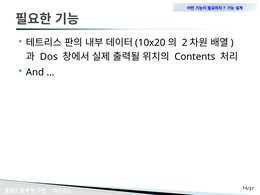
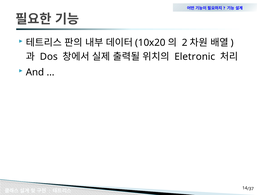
Contents: Contents -> Eletronic
